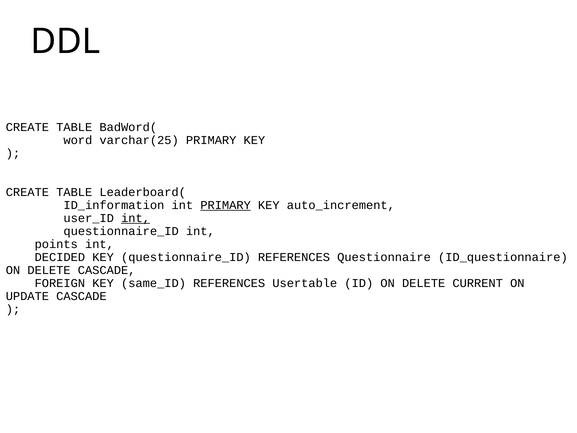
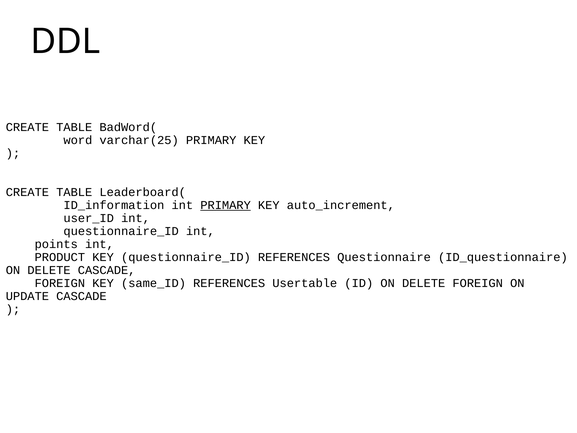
int at (136, 218) underline: present -> none
DECIDED: DECIDED -> PRODUCT
DELETE CURRENT: CURRENT -> FOREIGN
